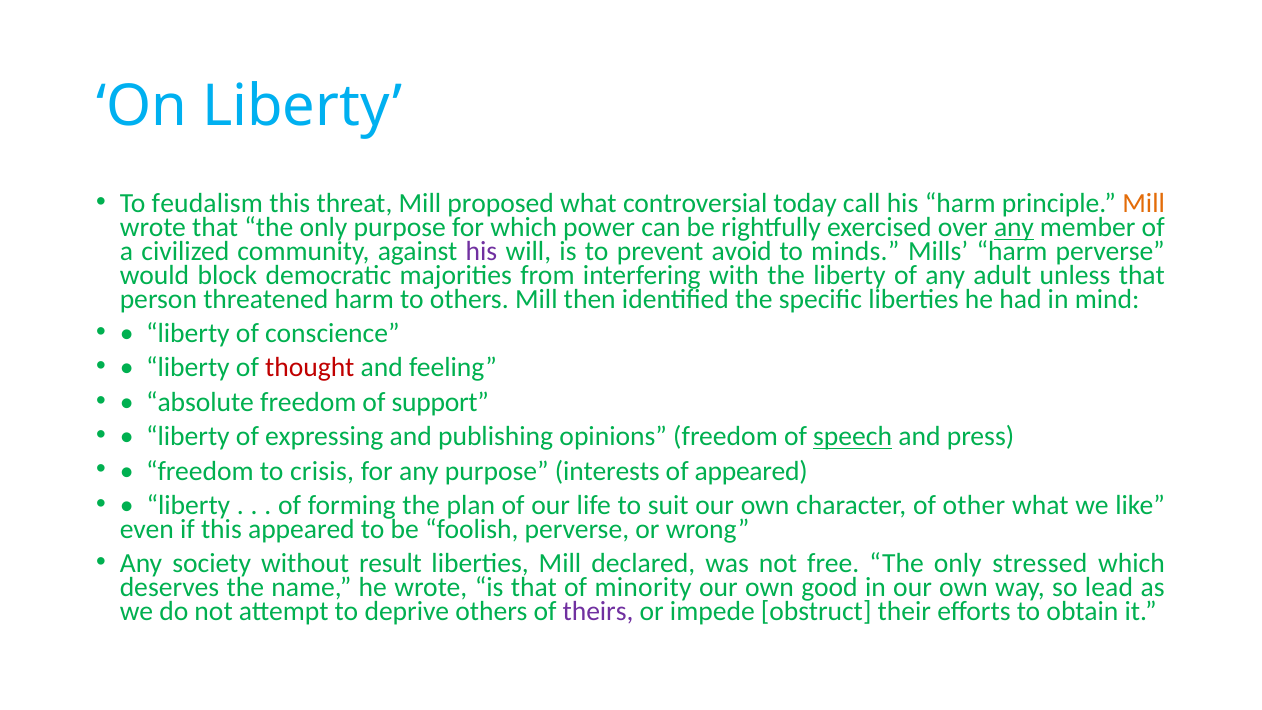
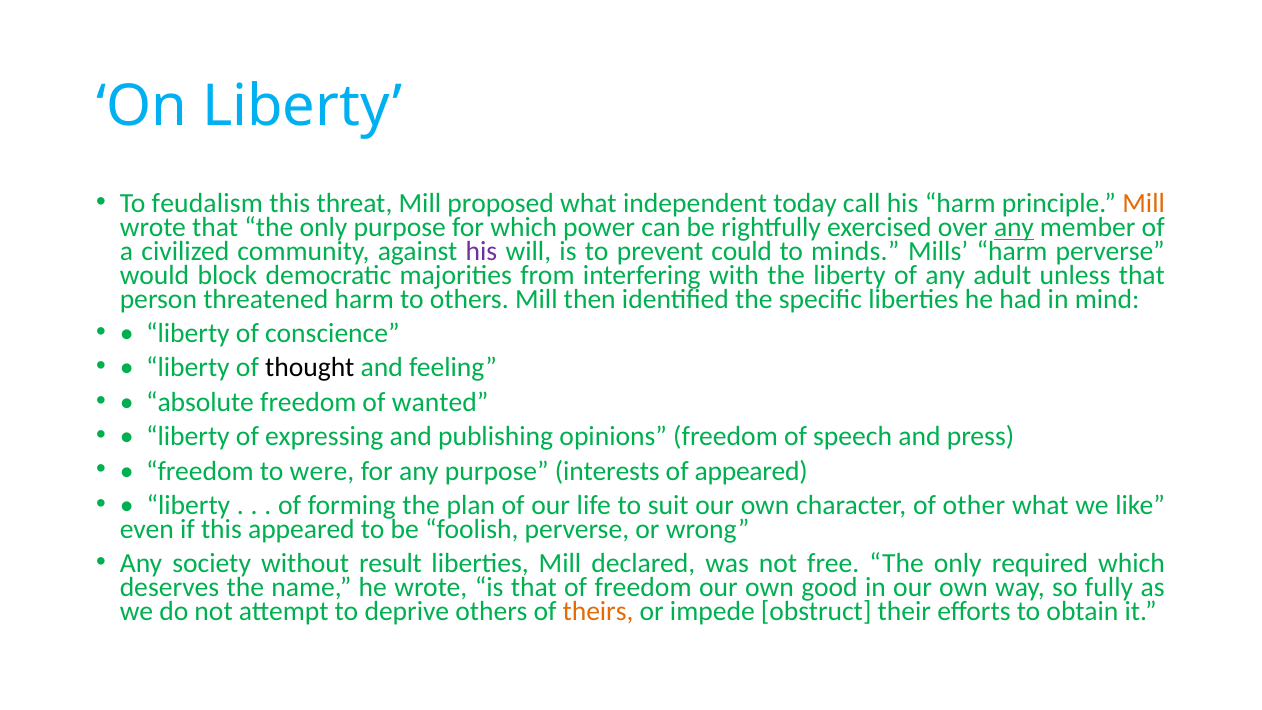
controversial: controversial -> independent
avoid: avoid -> could
thought colour: red -> black
support: support -> wanted
speech underline: present -> none
crisis: crisis -> were
stressed: stressed -> required
of minority: minority -> freedom
lead: lead -> fully
theirs colour: purple -> orange
